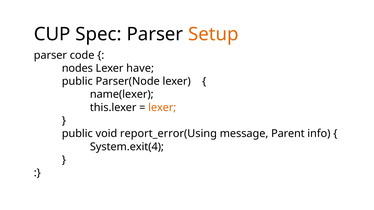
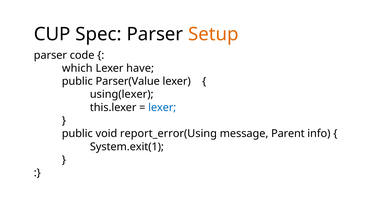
nodes: nodes -> which
Parser(Node: Parser(Node -> Parser(Value
name(lexer: name(lexer -> using(lexer
lexer at (162, 108) colour: orange -> blue
System.exit(4: System.exit(4 -> System.exit(1
